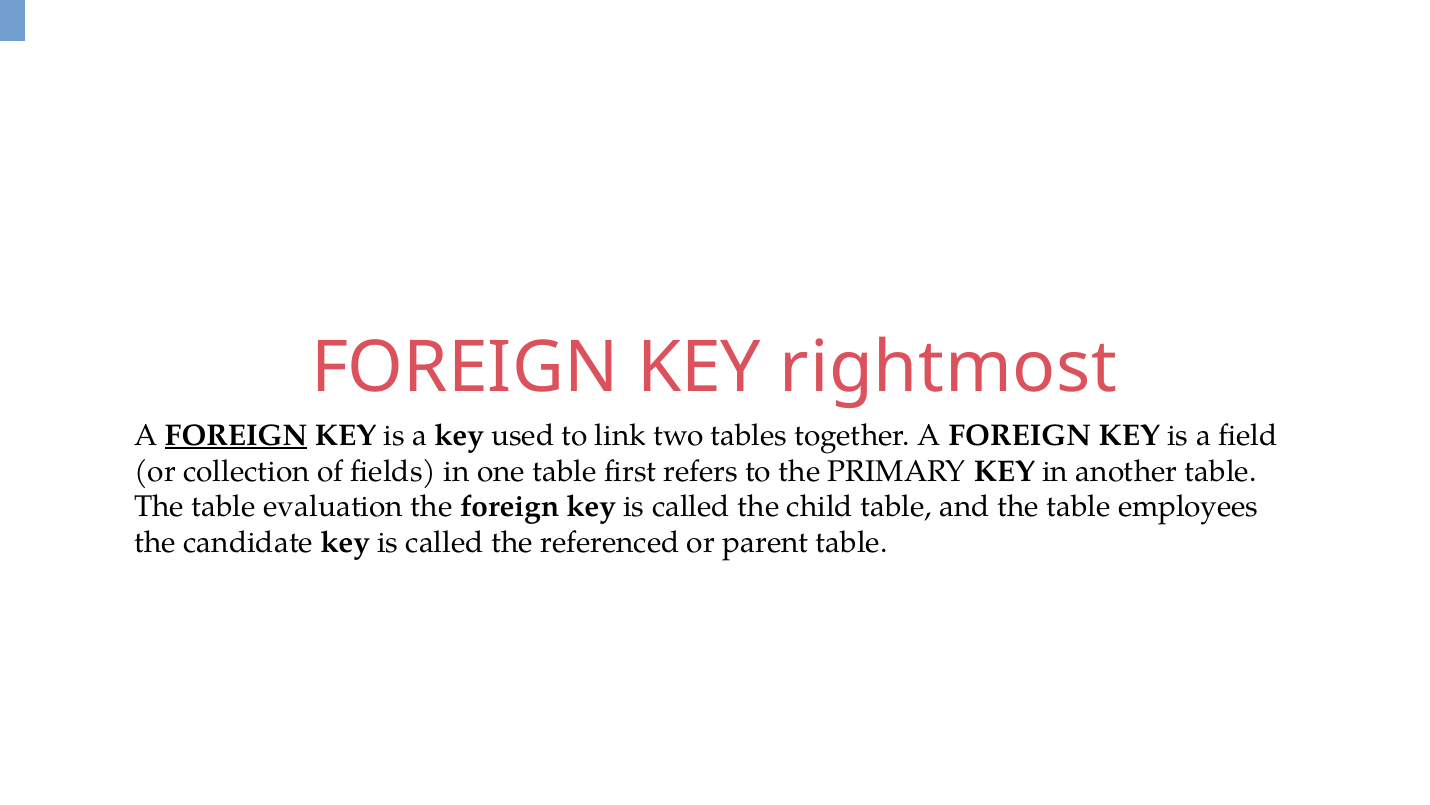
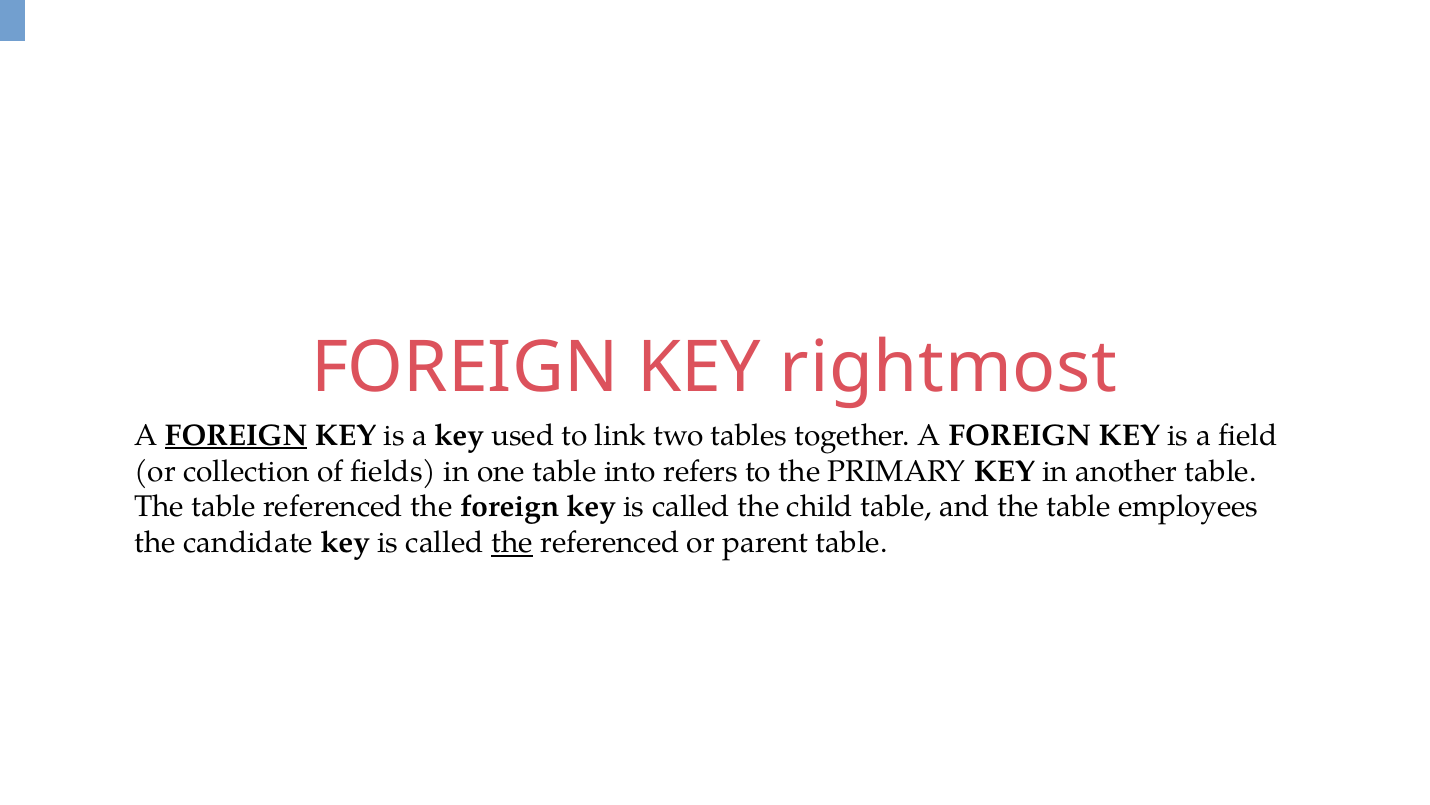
first: first -> into
table evaluation: evaluation -> referenced
the at (512, 542) underline: none -> present
